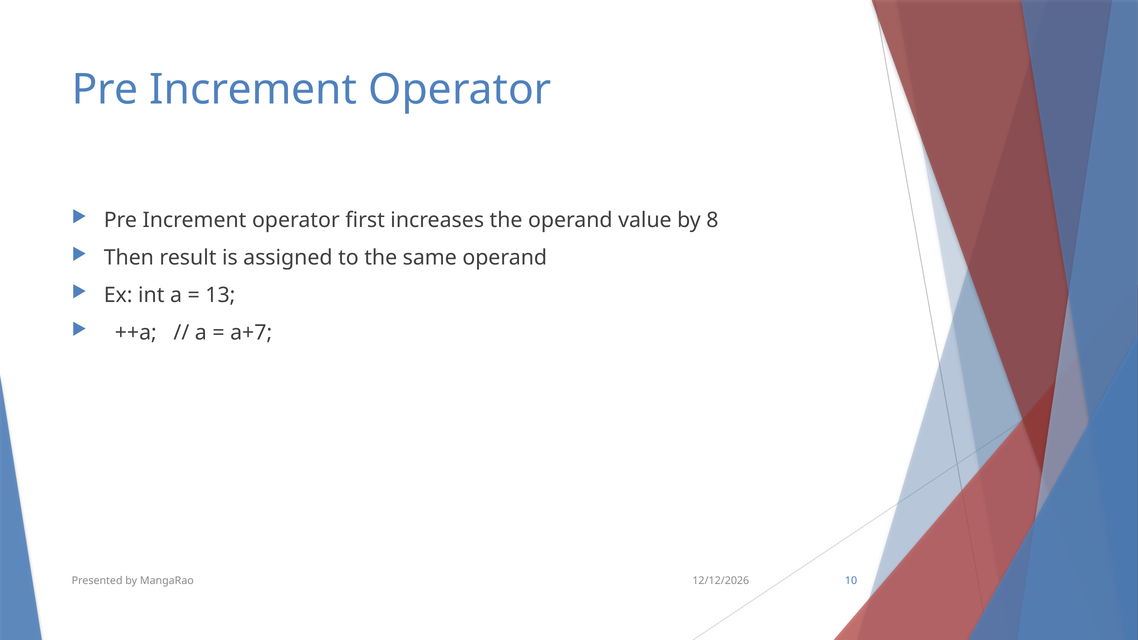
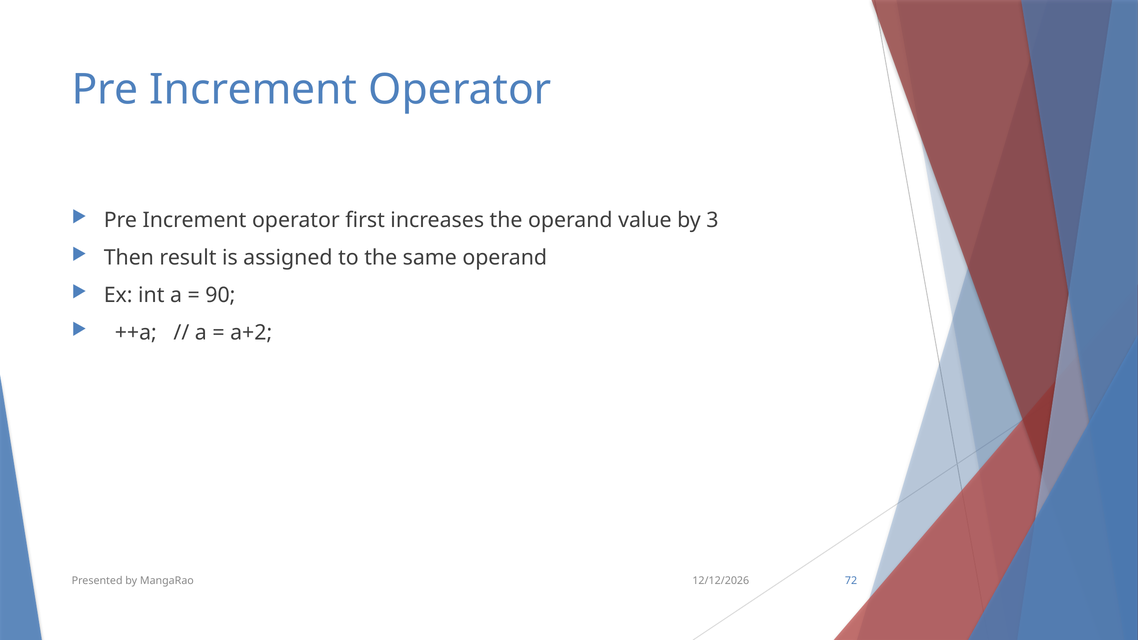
8: 8 -> 3
13: 13 -> 90
a+7: a+7 -> a+2
10: 10 -> 72
